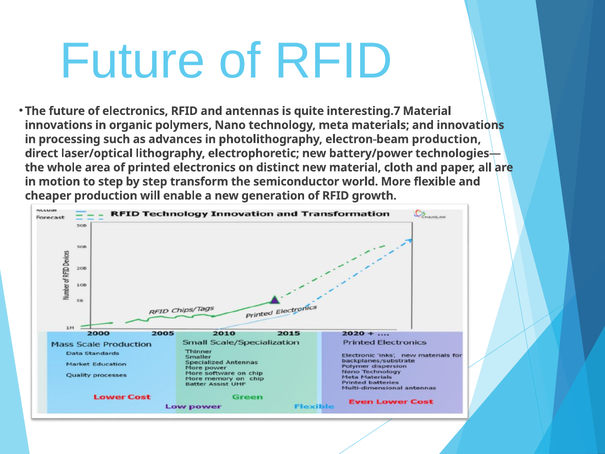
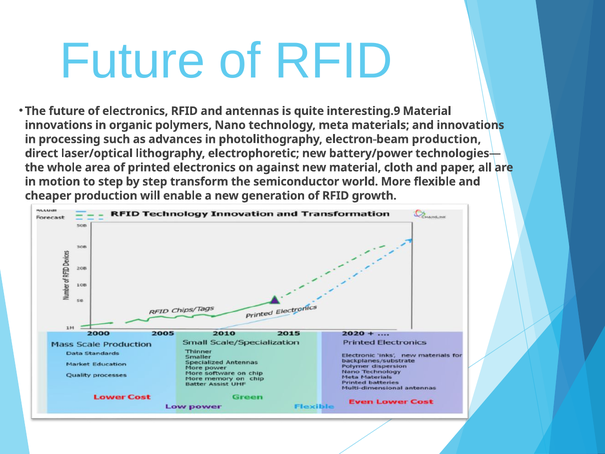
interesting.7: interesting.7 -> interesting.9
distinct: distinct -> against
